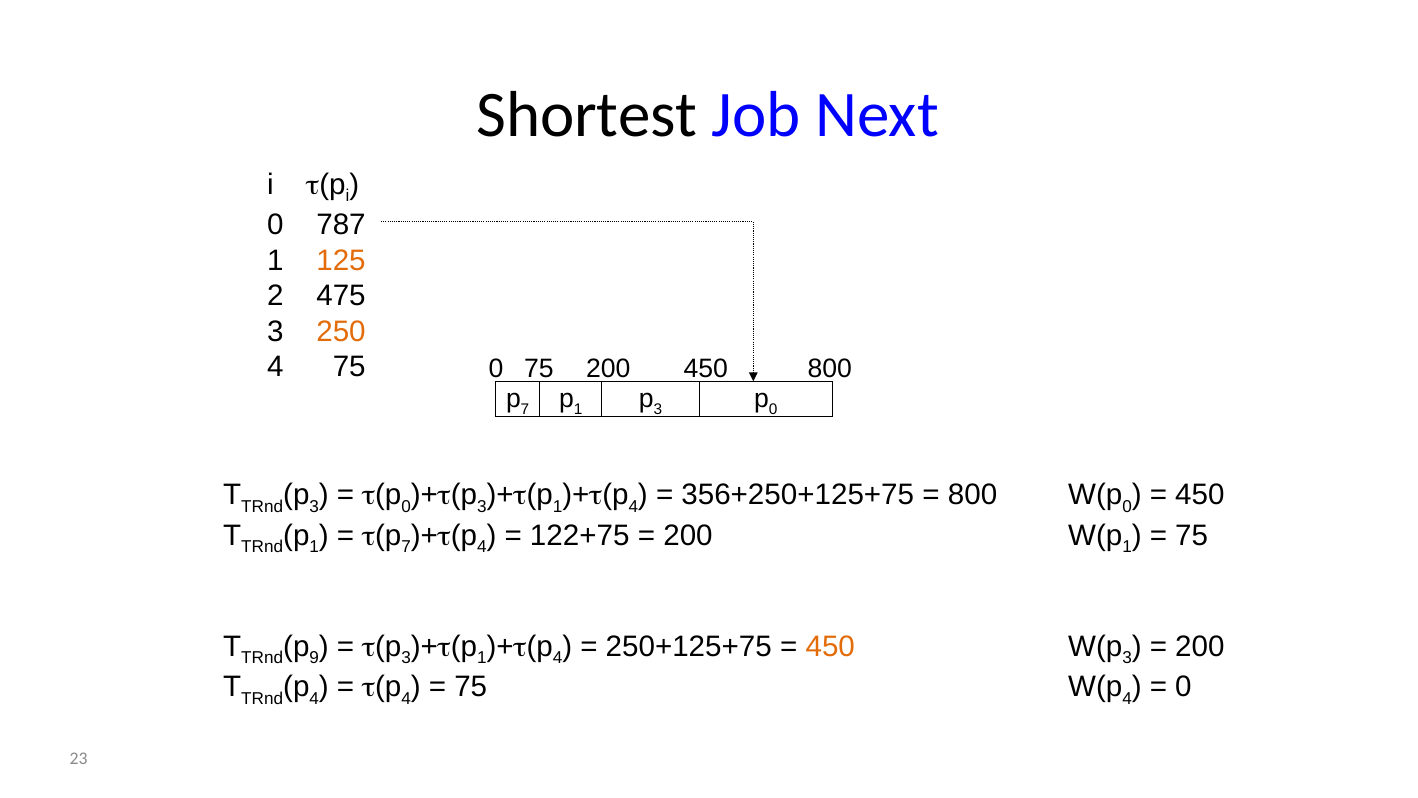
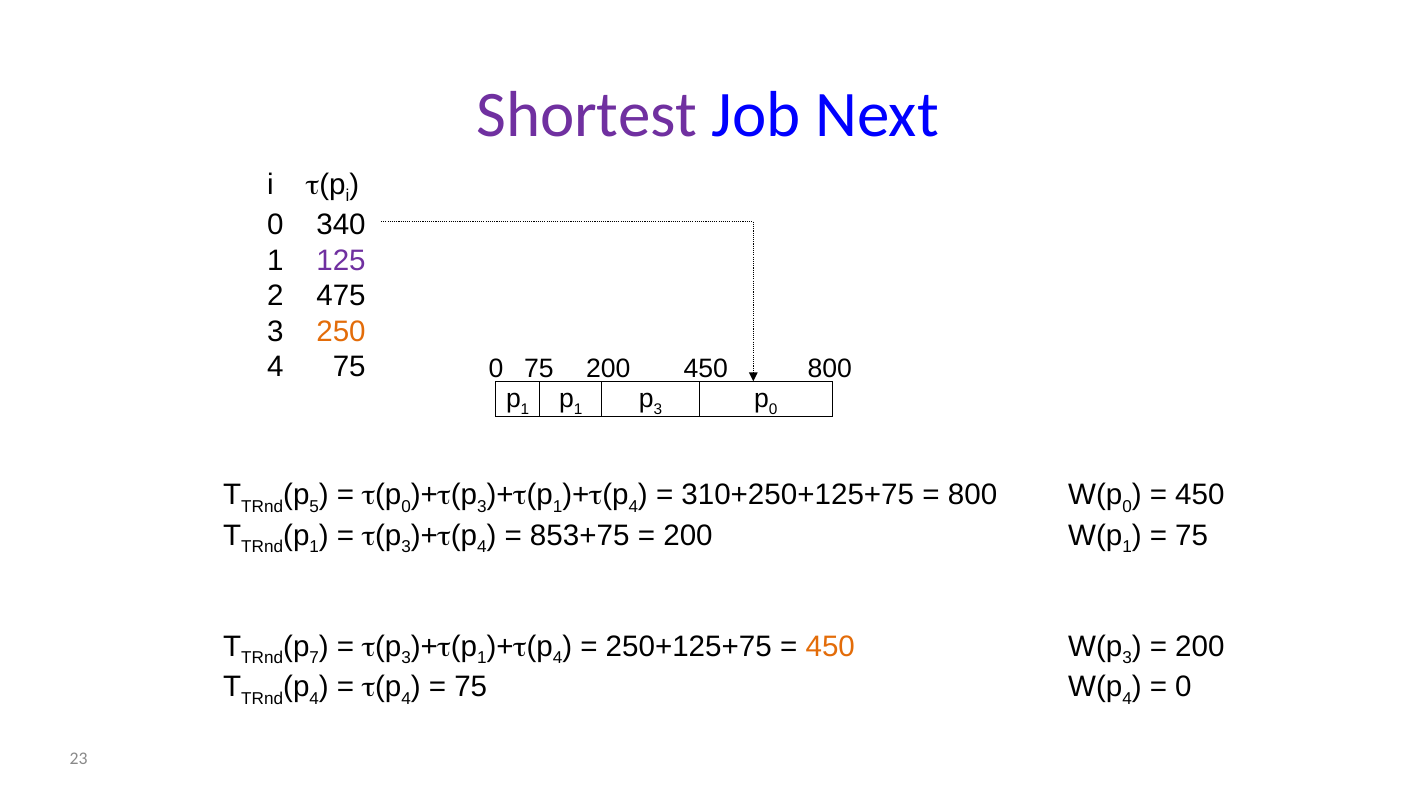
Shortest colour: black -> purple
787: 787 -> 340
125 colour: orange -> purple
7 at (525, 409): 7 -> 1
3 at (314, 506): 3 -> 5
356+250+125+75: 356+250+125+75 -> 310+250+125+75
7 at (406, 546): 7 -> 3
122+75: 122+75 -> 853+75
9: 9 -> 7
